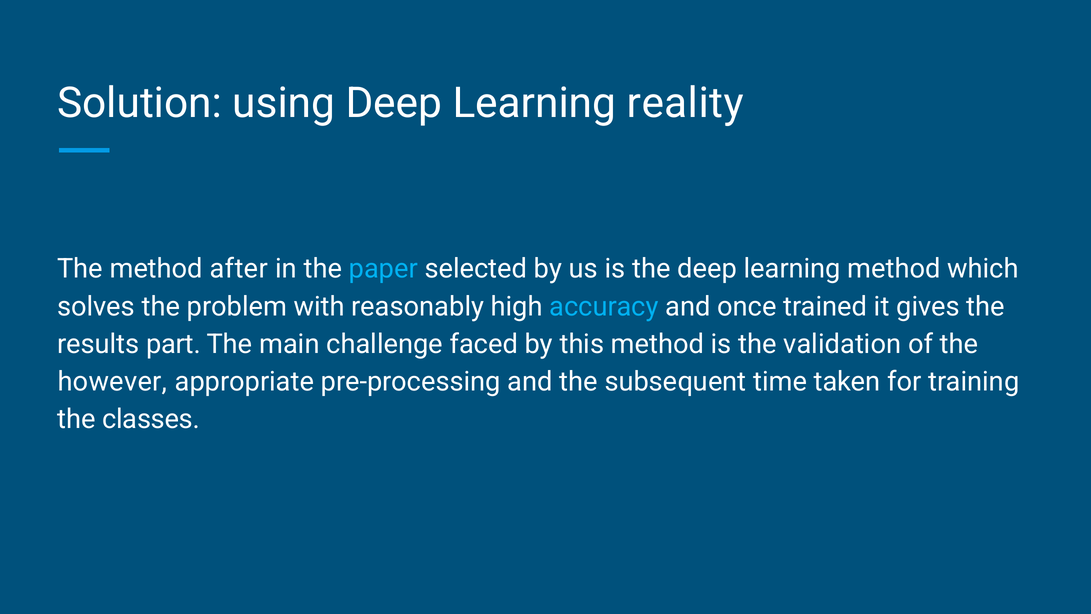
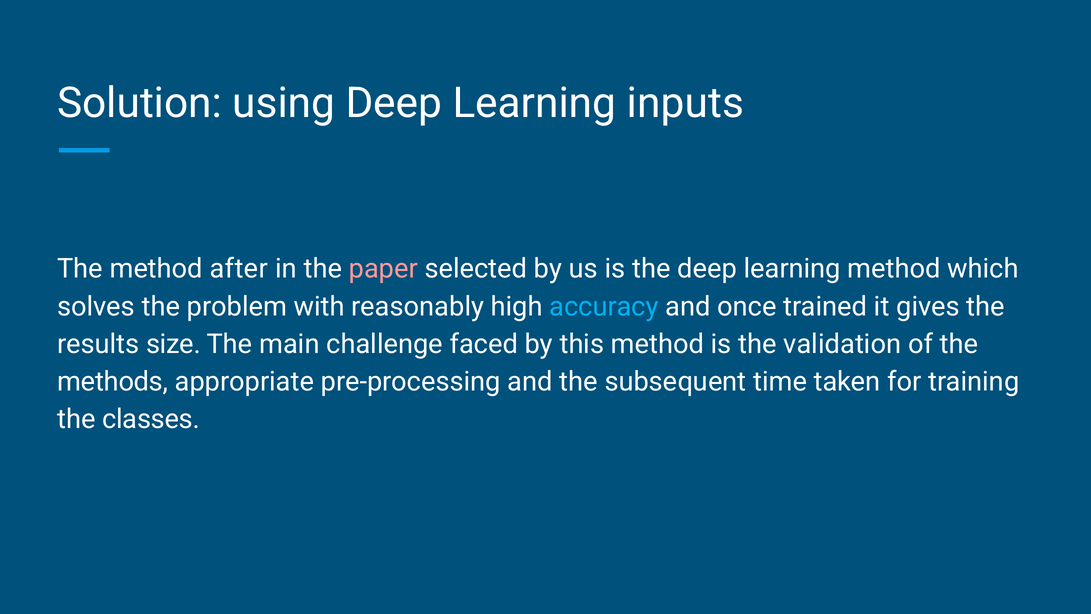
reality: reality -> inputs
paper colour: light blue -> pink
part: part -> size
however: however -> methods
